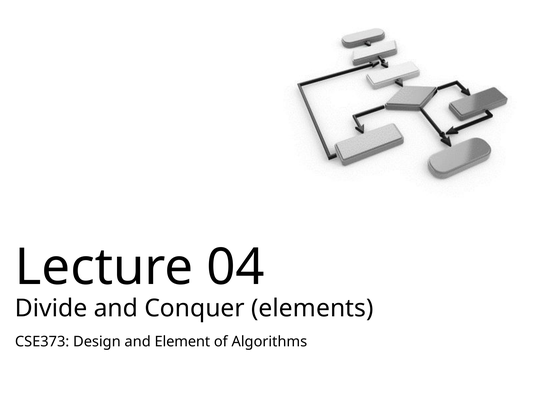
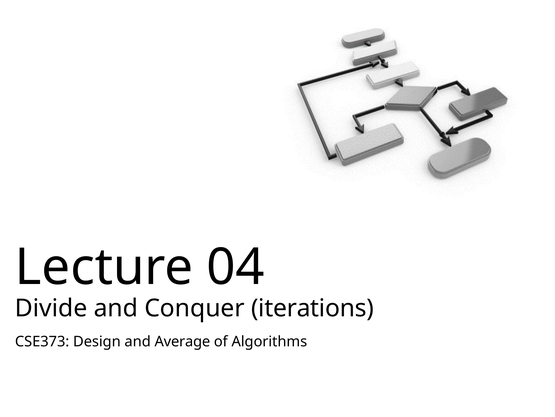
elements: elements -> iterations
Element: Element -> Average
